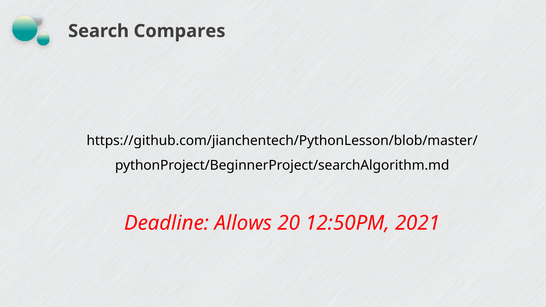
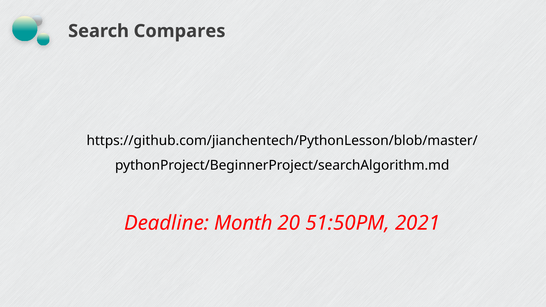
Allows: Allows -> Month
12:50PM: 12:50PM -> 51:50PM
